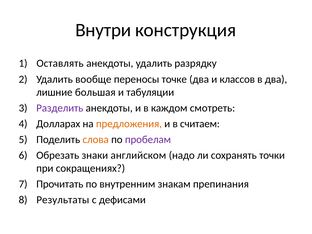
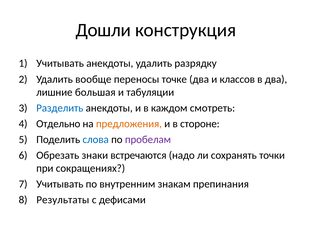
Внутри: Внутри -> Дошли
Оставлять at (60, 63): Оставлять -> Учитывать
Разделить colour: purple -> blue
Долларах: Долларах -> Отдельно
считаем: считаем -> стороне
слова colour: orange -> blue
английском: английском -> встречаются
Прочитать at (60, 184): Прочитать -> Учитывать
